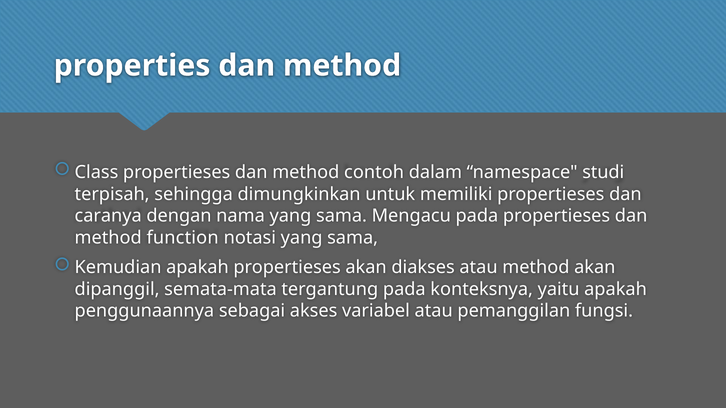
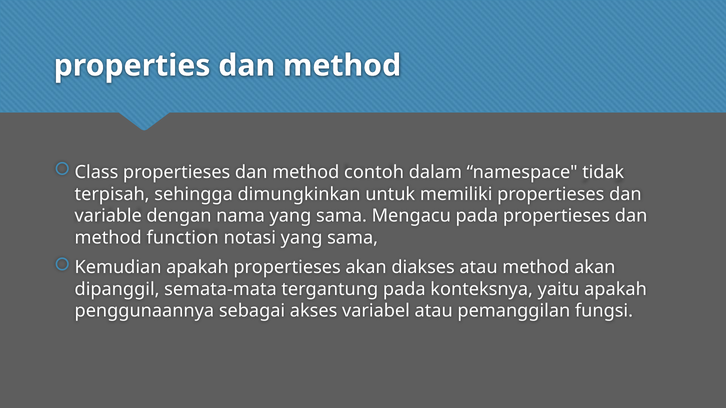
studi: studi -> tidak
caranya: caranya -> variable
